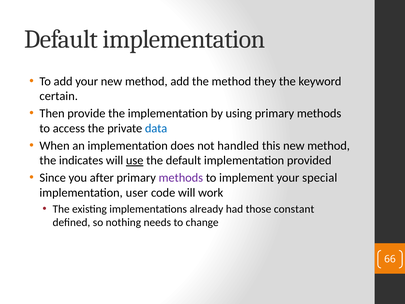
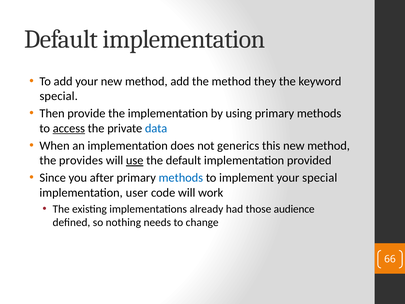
certain at (59, 96): certain -> special
access underline: none -> present
handled: handled -> generics
indicates: indicates -> provides
methods at (181, 178) colour: purple -> blue
constant: constant -> audience
